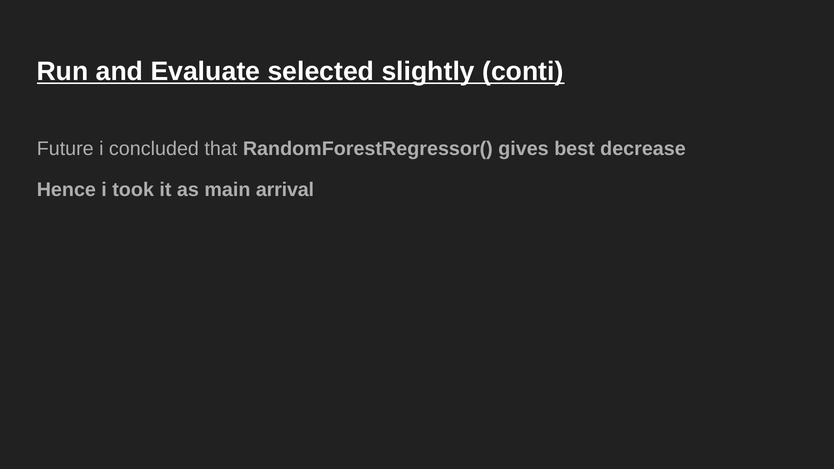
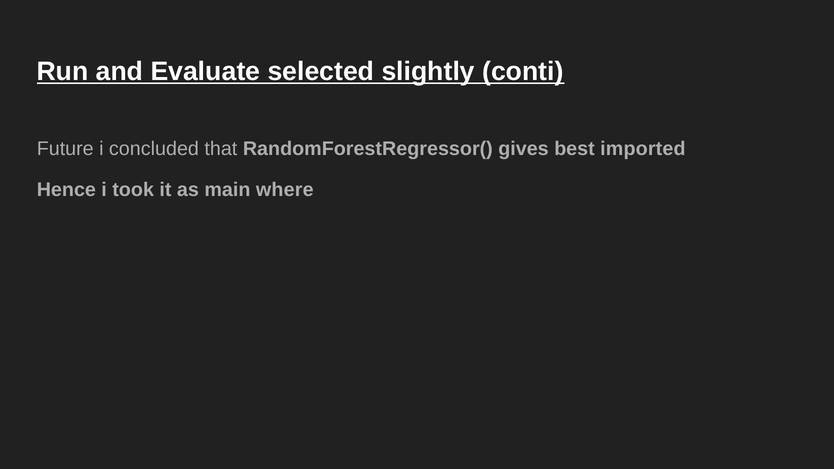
decrease: decrease -> imported
arrival: arrival -> where
